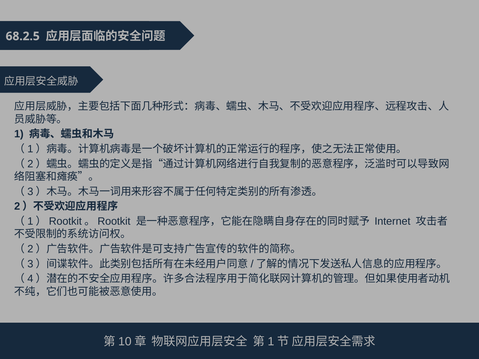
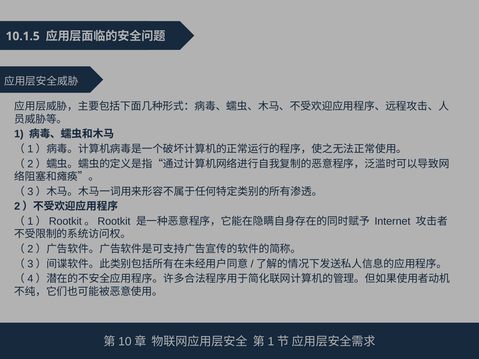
68.2.5: 68.2.5 -> 10.1.5
